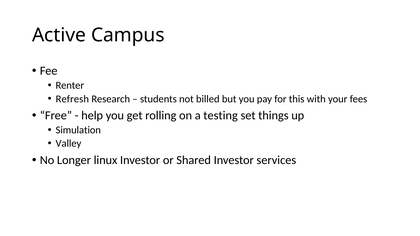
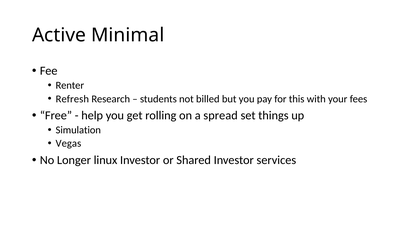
Campus: Campus -> Minimal
testing: testing -> spread
Valley: Valley -> Vegas
